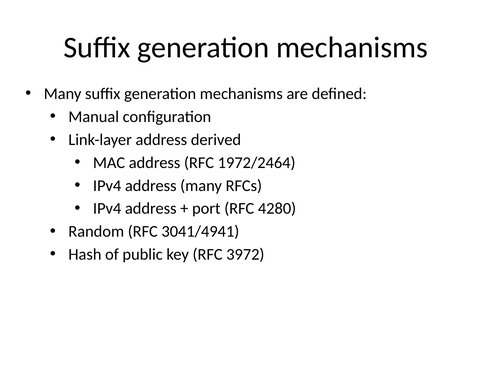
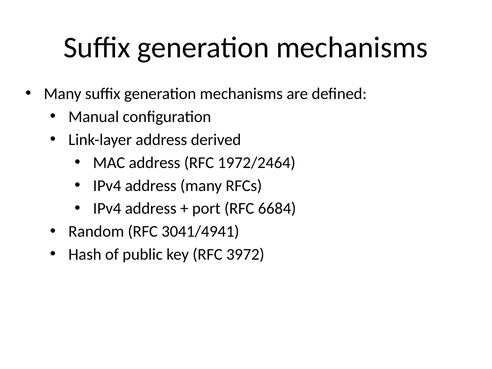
4280: 4280 -> 6684
